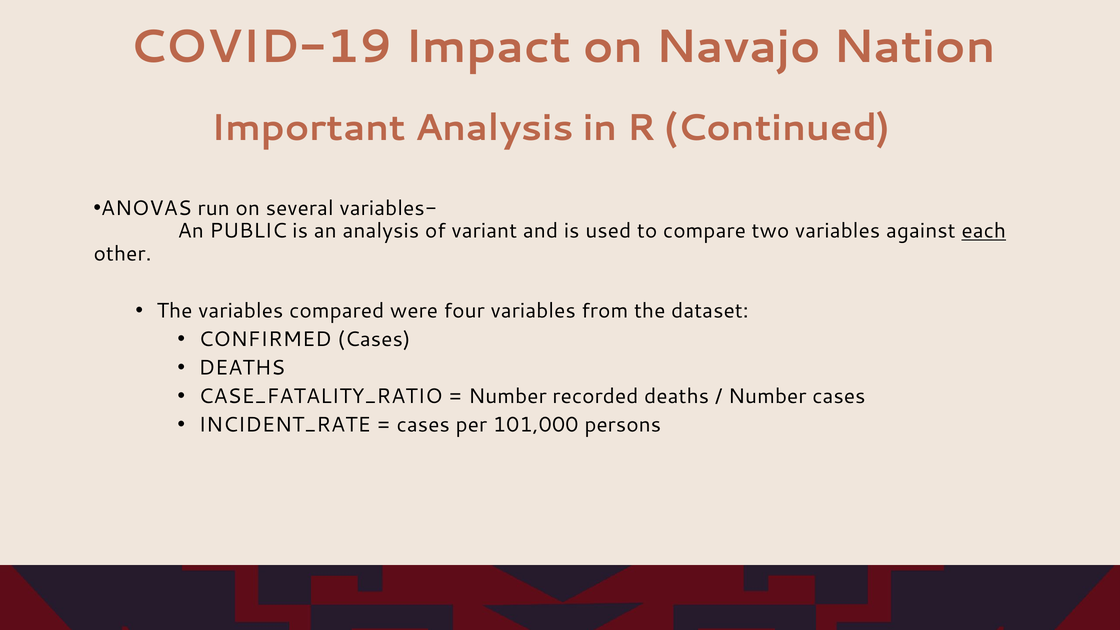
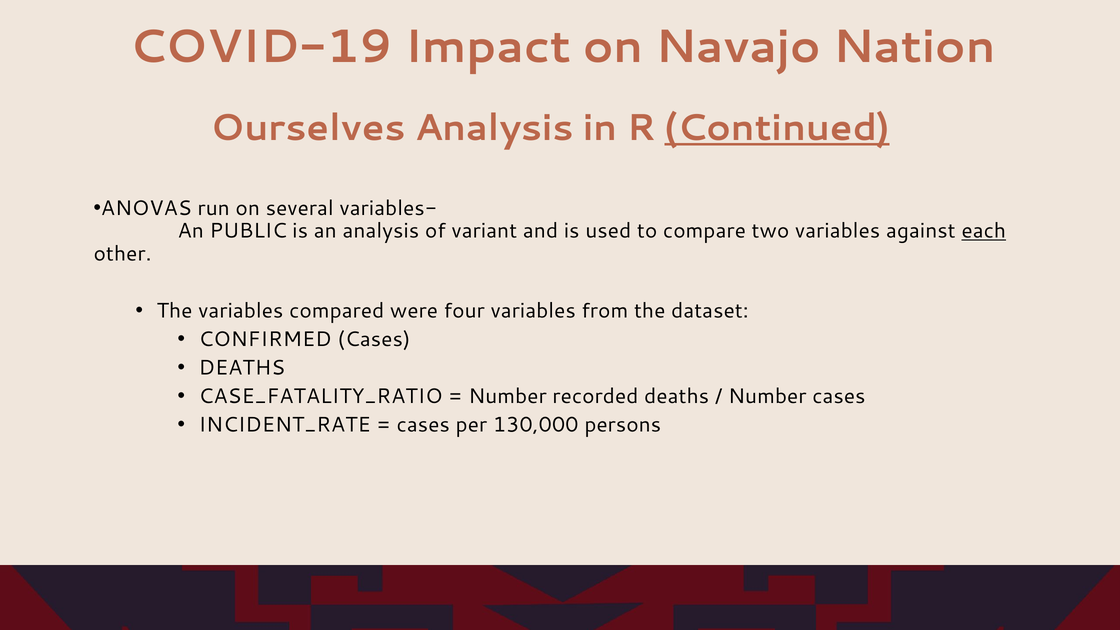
Important: Important -> Ourselves
Continued underline: none -> present
101,000: 101,000 -> 130,000
